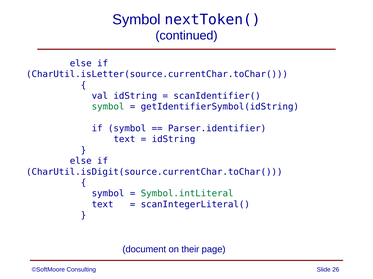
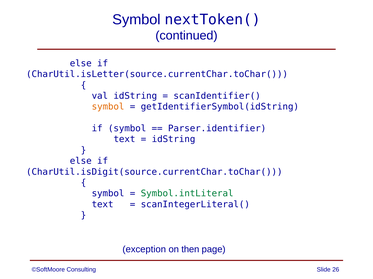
symbol at (108, 107) colour: green -> orange
document: document -> exception
their: their -> then
